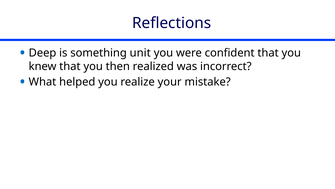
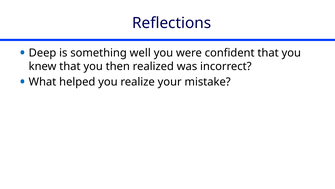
unit: unit -> well
